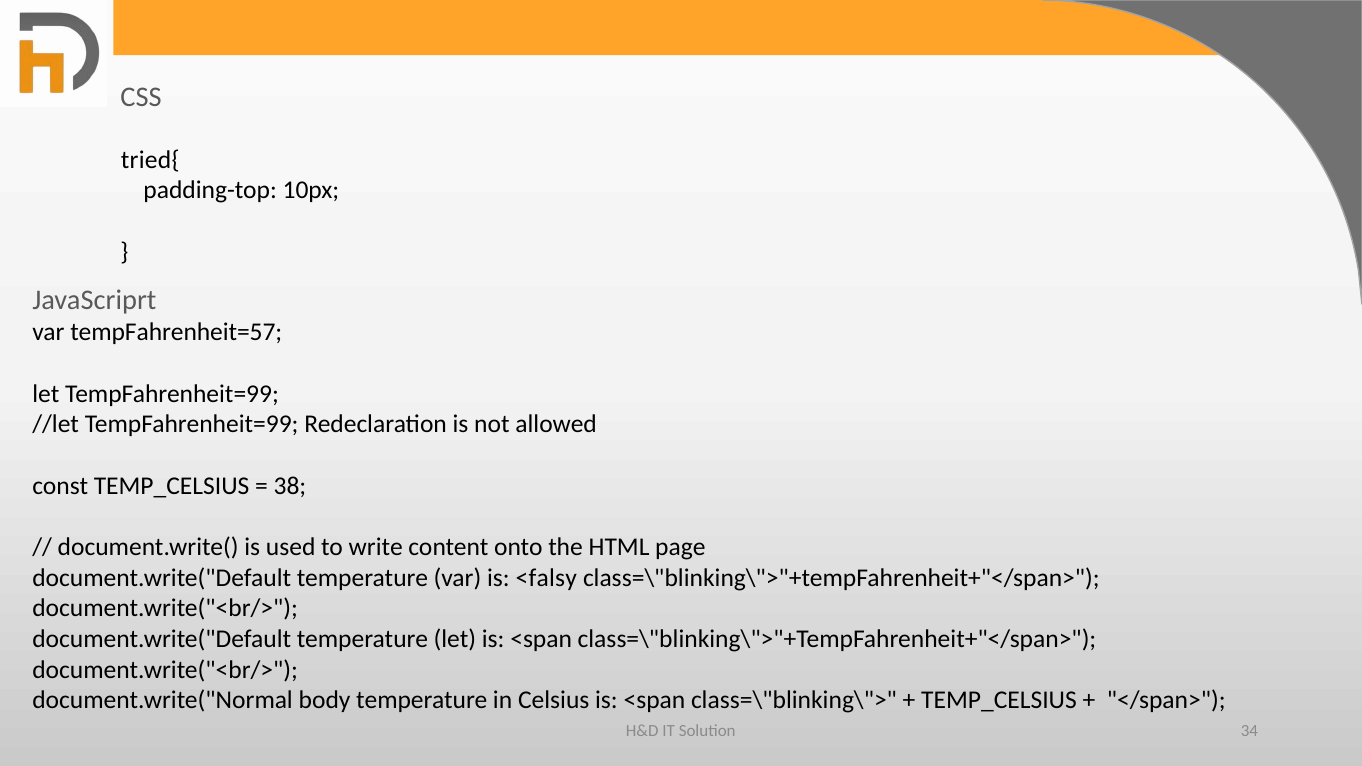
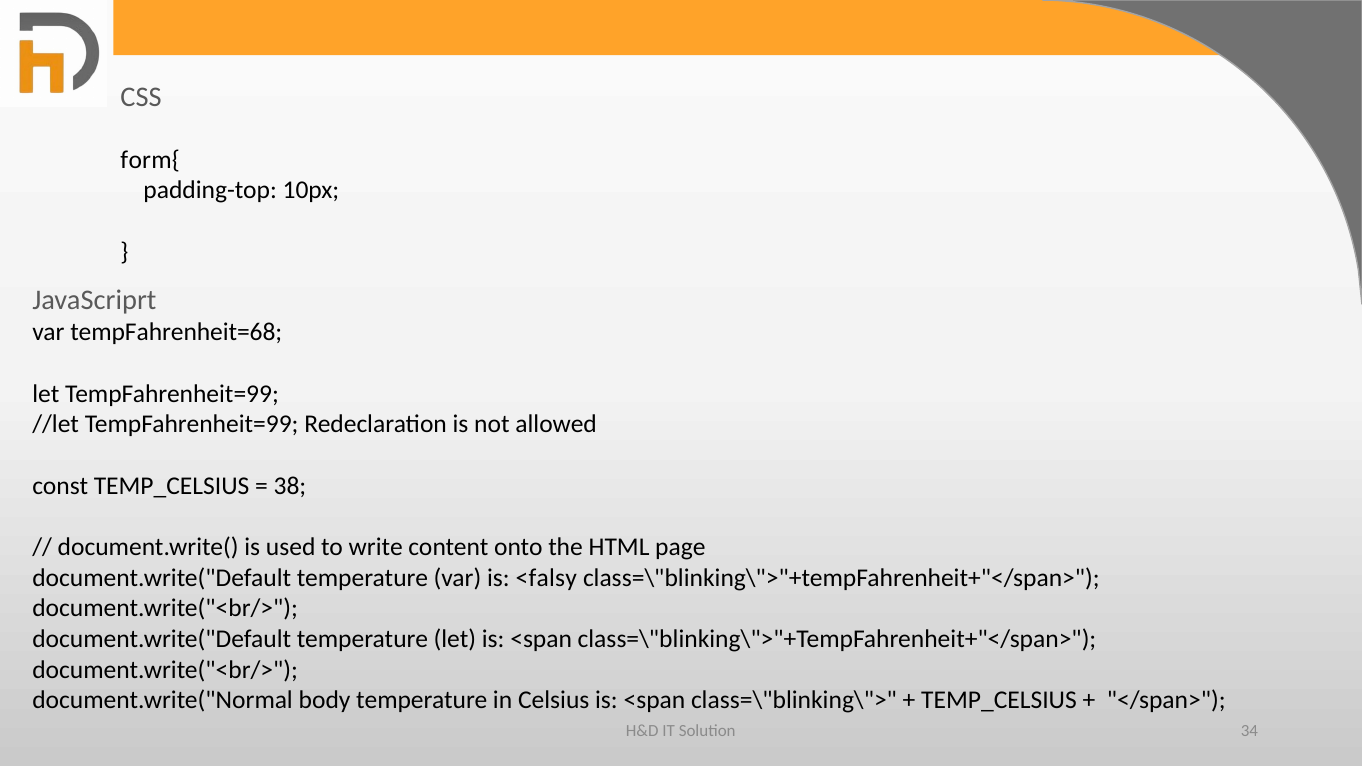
tried{: tried{ -> form{
tempFahrenheit=57: tempFahrenheit=57 -> tempFahrenheit=68
